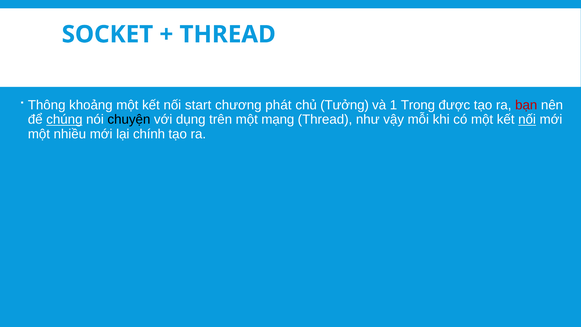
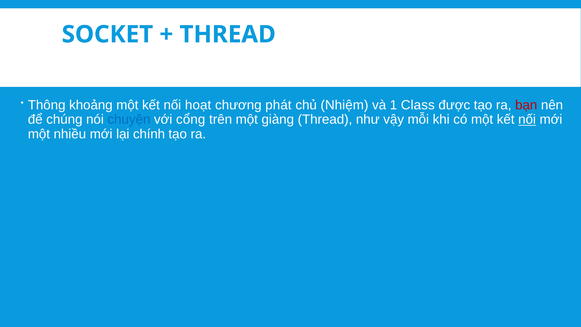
start: start -> hoạt
Tưởng: Tưởng -> Nhiệm
Trong: Trong -> Class
chúng underline: present -> none
chuyện colour: black -> blue
dụng: dụng -> cổng
mạng: mạng -> giàng
